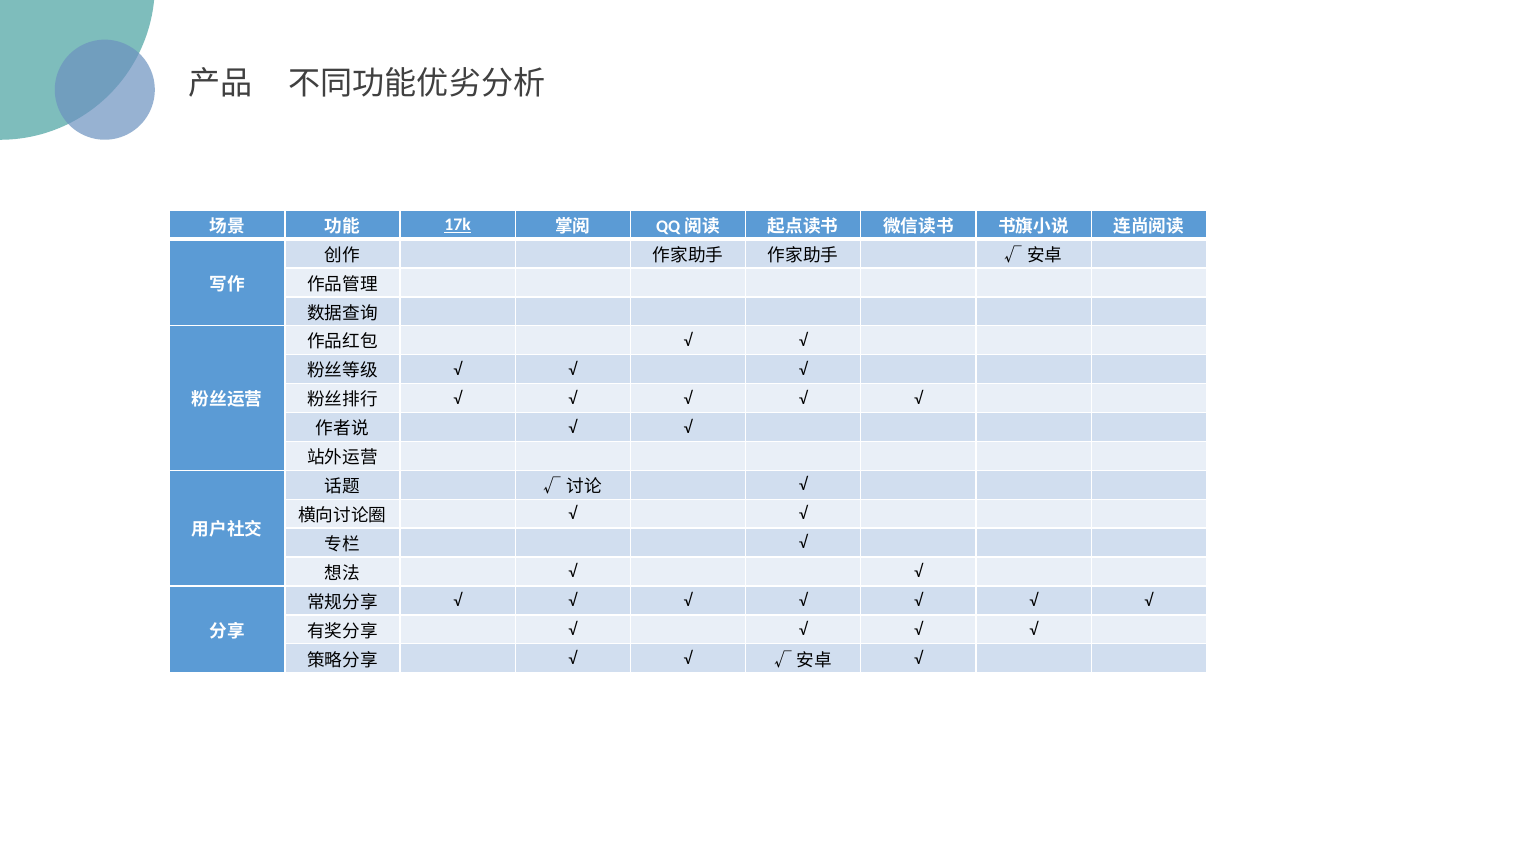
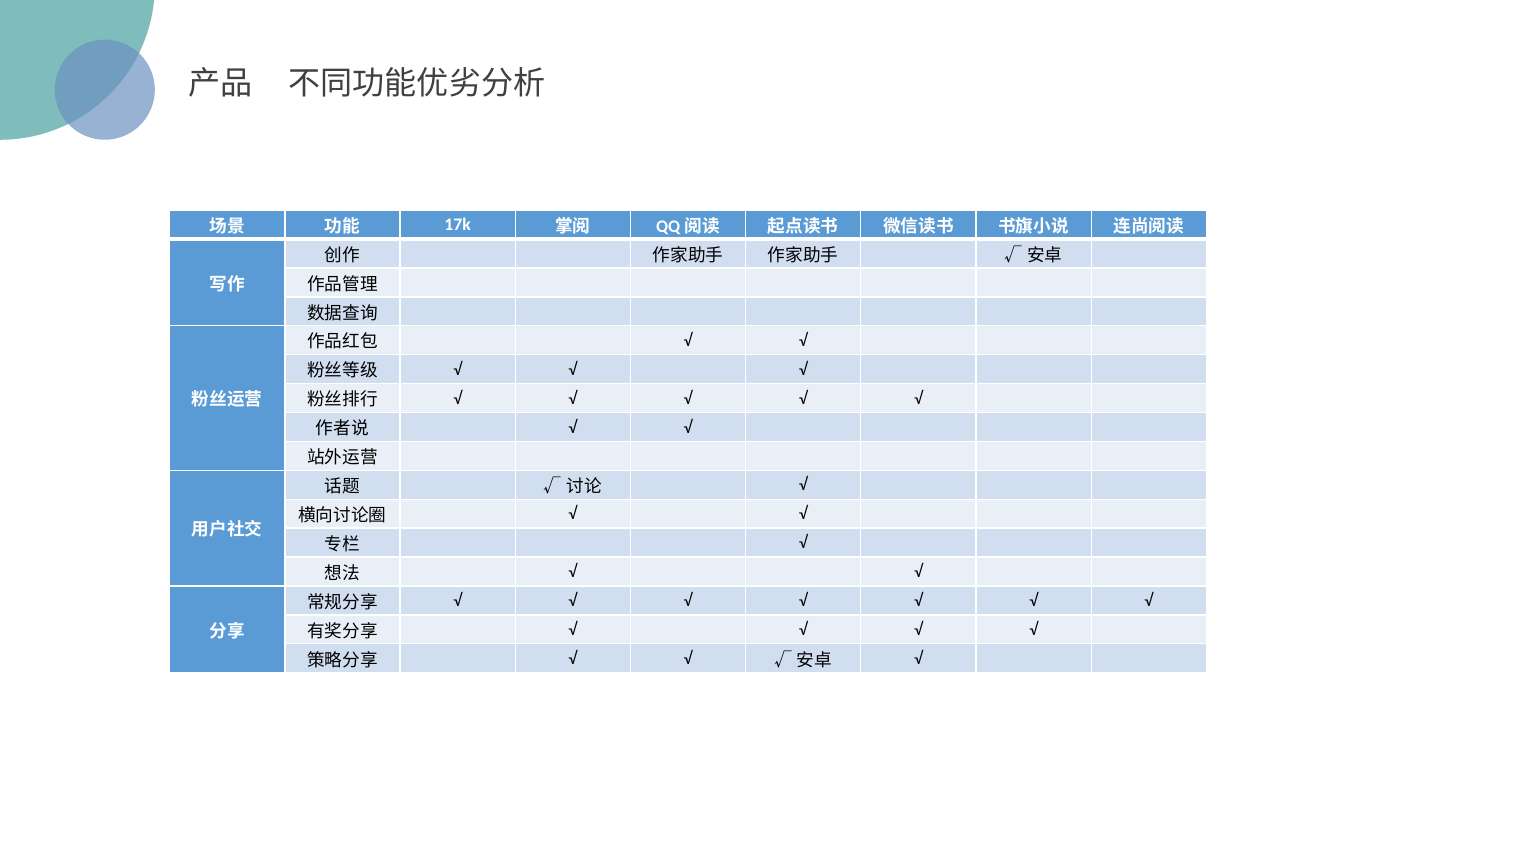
17k underline: present -> none
